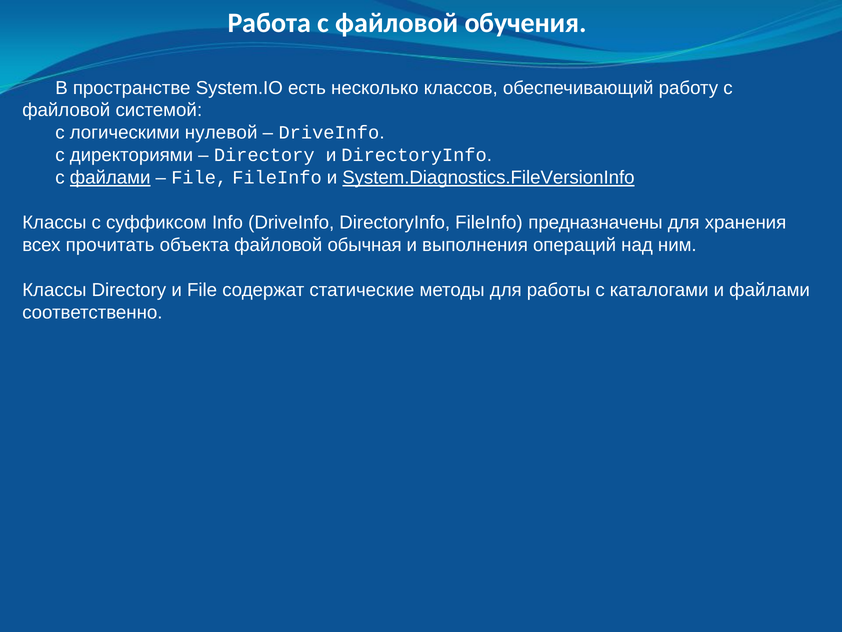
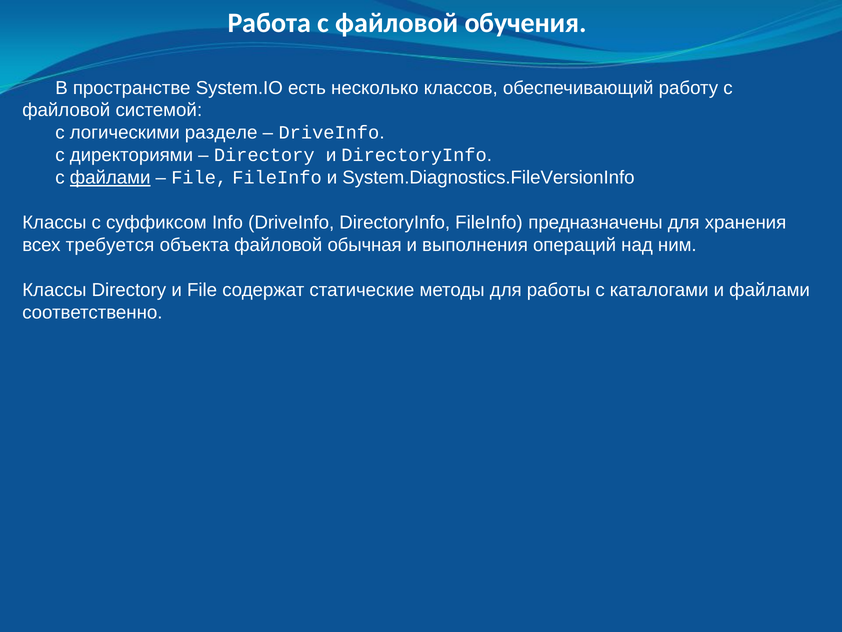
нулевой: нулевой -> разделе
System.Diagnostics.FileVersionInfo underline: present -> none
прочитать: прочитать -> требуется
